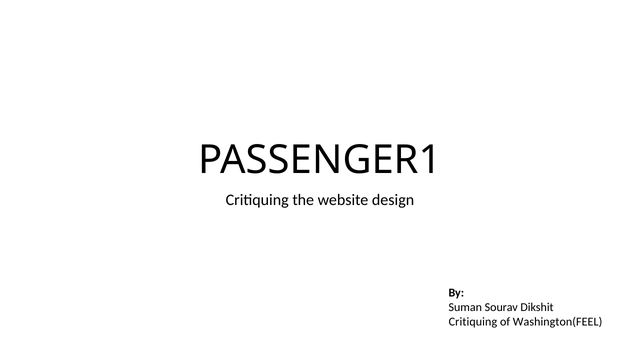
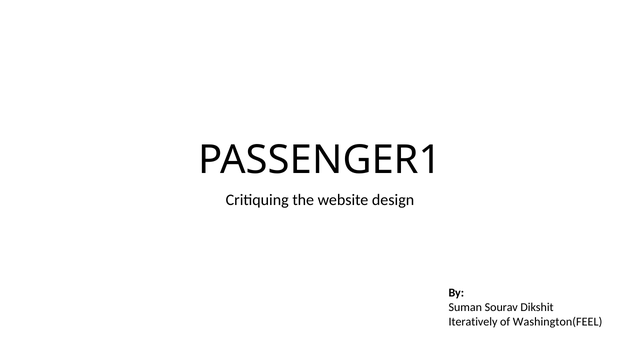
Critiquing at (473, 322): Critiquing -> Iteratively
